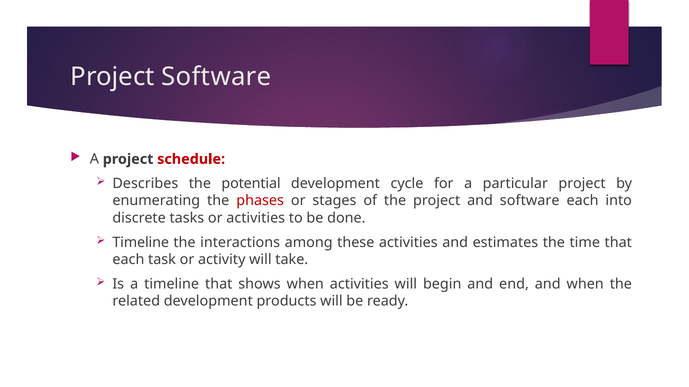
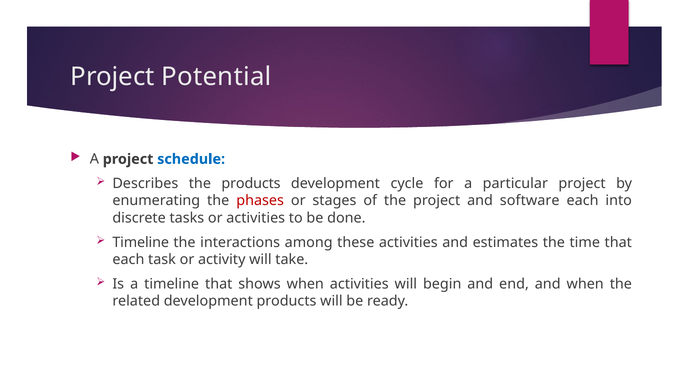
Project Software: Software -> Potential
schedule colour: red -> blue
the potential: potential -> products
